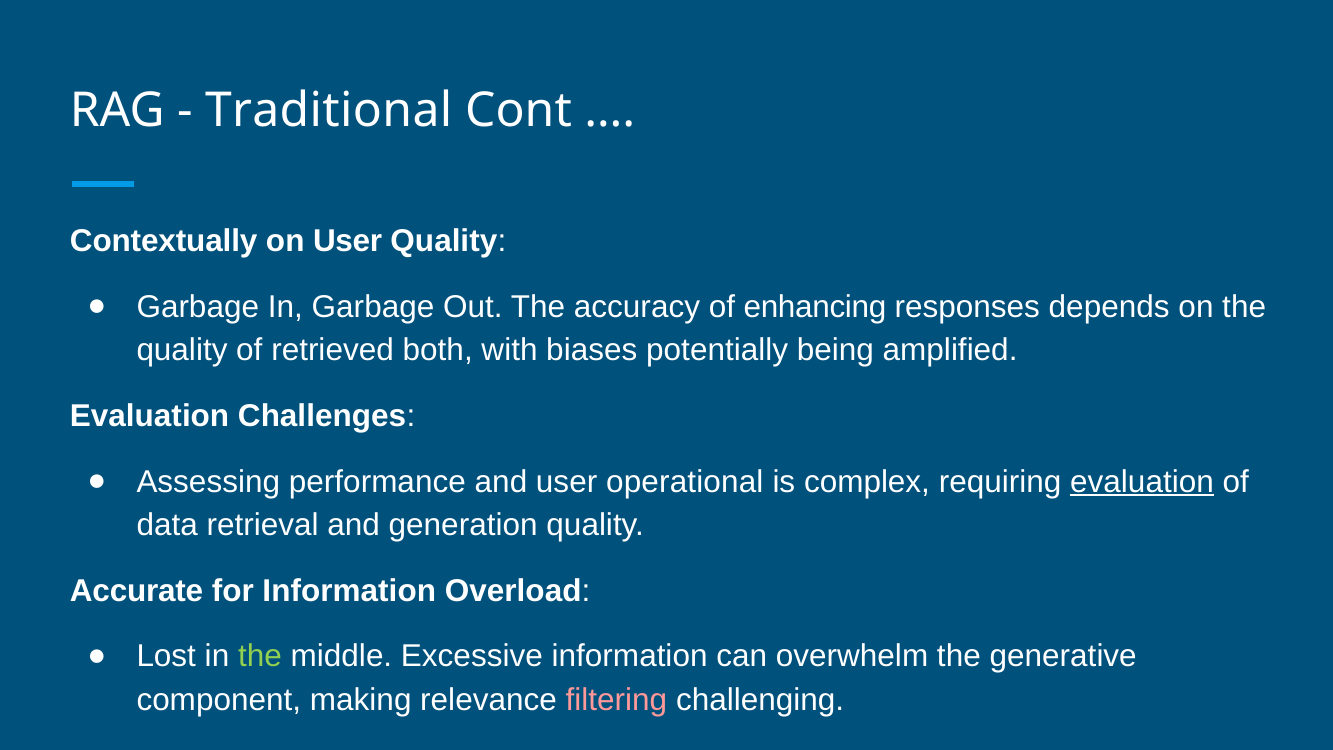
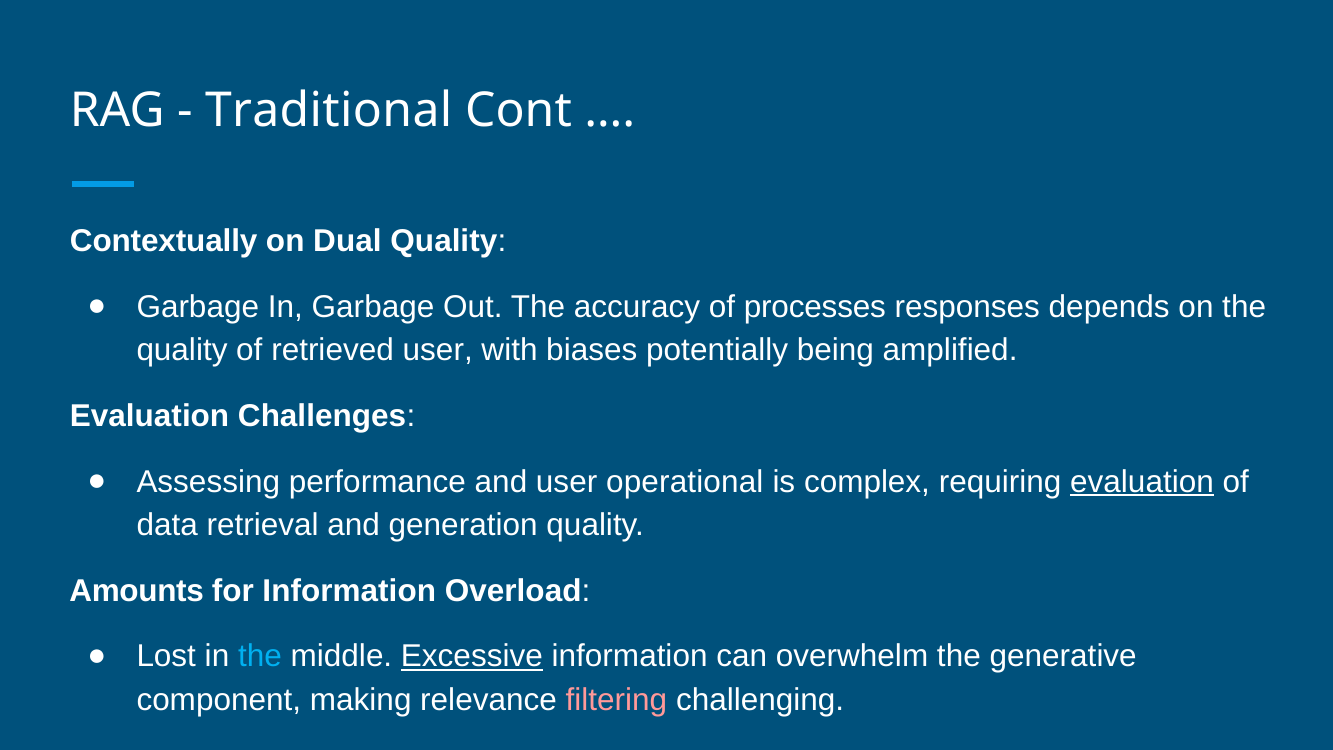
on User: User -> Dual
enhancing: enhancing -> processes
retrieved both: both -> user
Accurate: Accurate -> Amounts
the at (260, 656) colour: light green -> light blue
Excessive underline: none -> present
